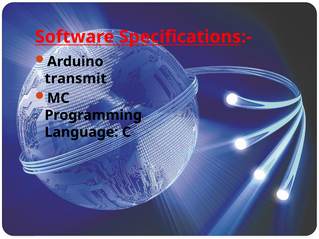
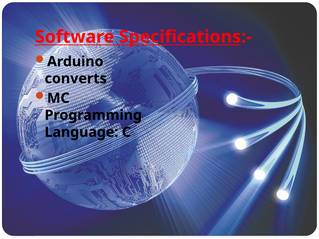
transmit: transmit -> converts
